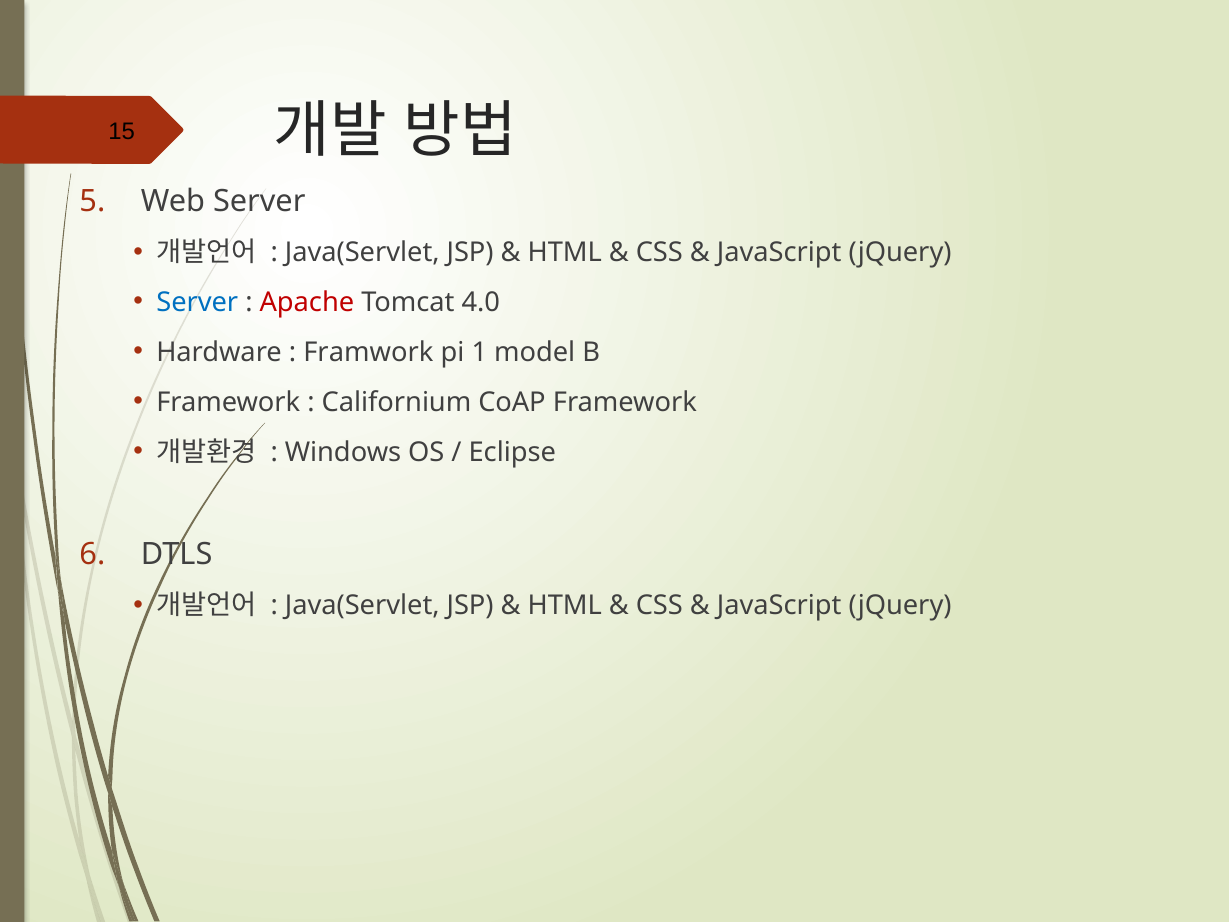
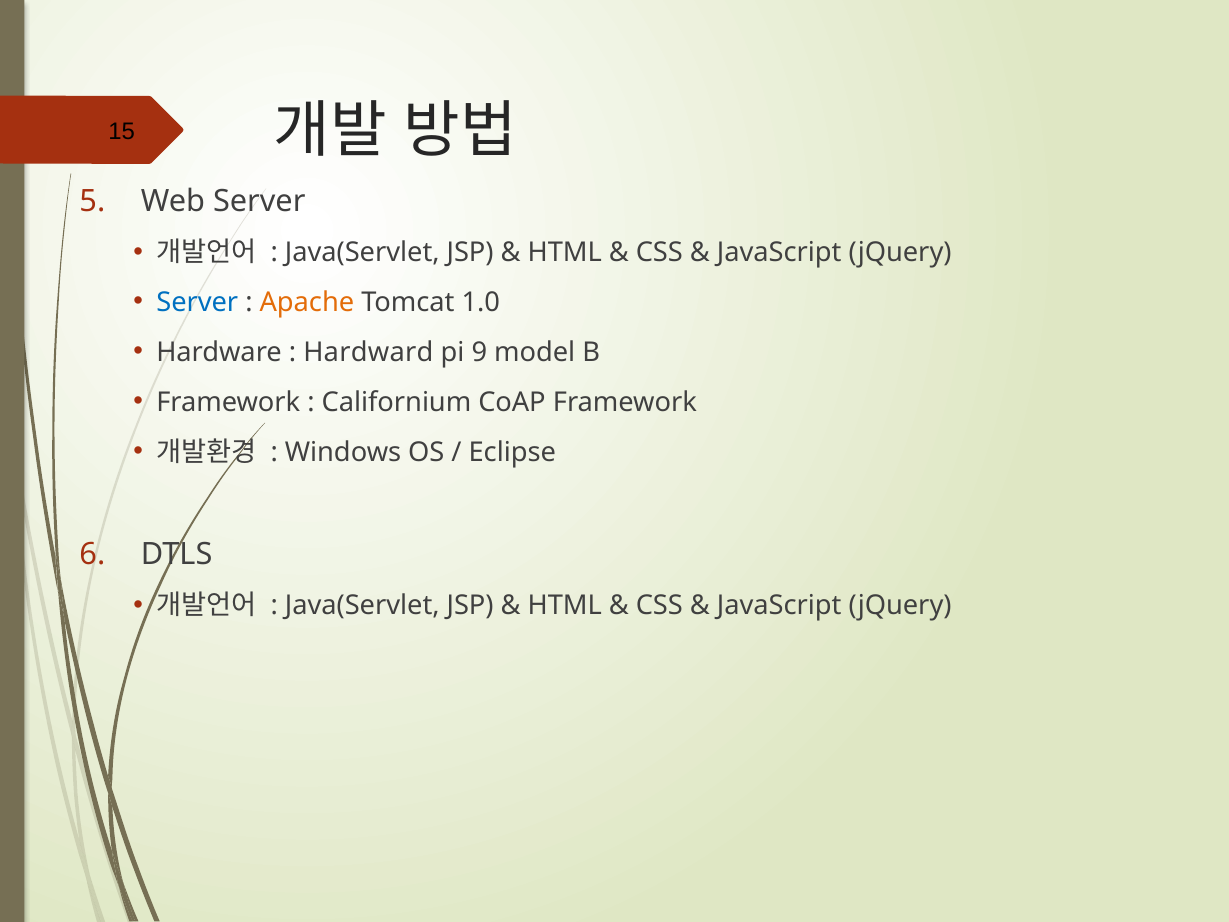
Apache colour: red -> orange
4.0: 4.0 -> 1.0
Framwork: Framwork -> Hardward
1: 1 -> 9
